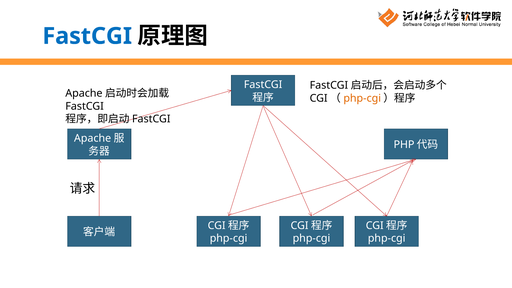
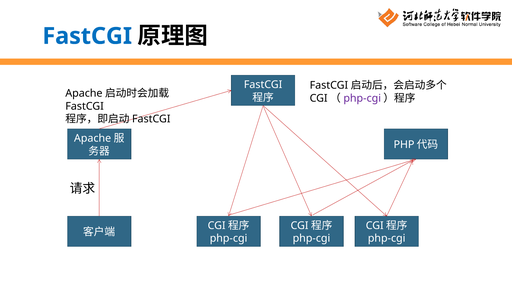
php-cgi at (362, 98) colour: orange -> purple
